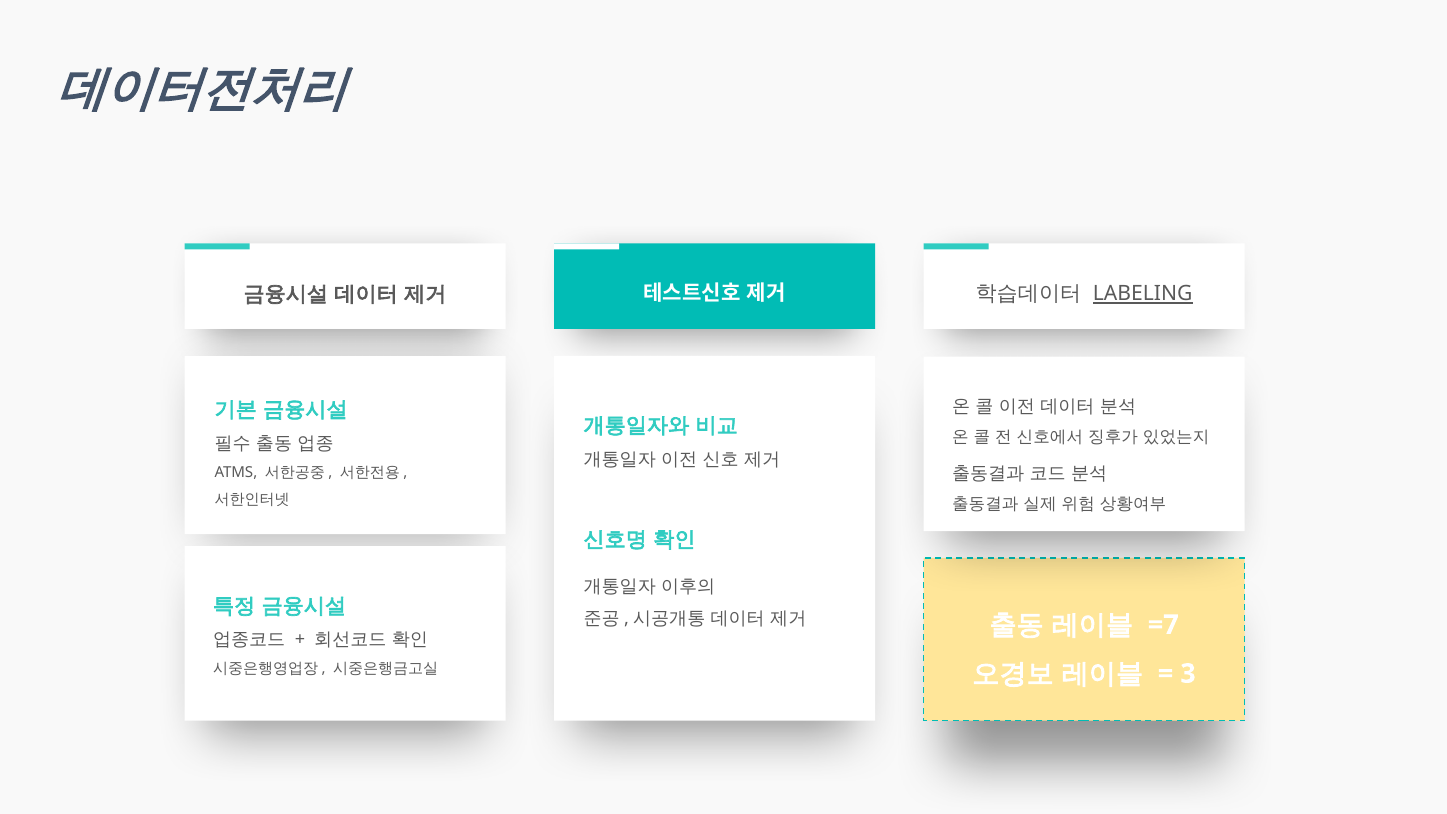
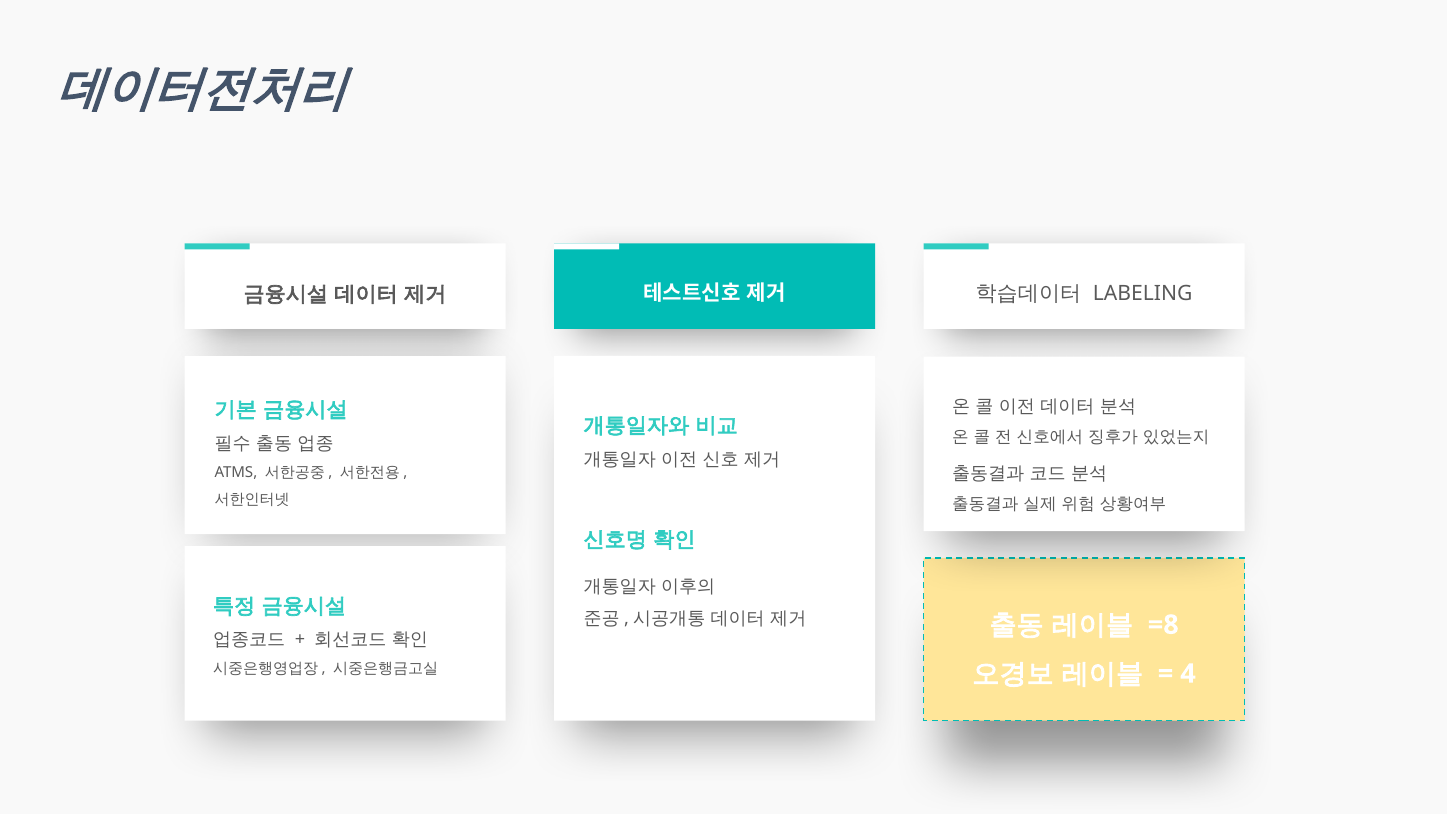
LABELING underline: present -> none
=7: =7 -> =8
3: 3 -> 4
